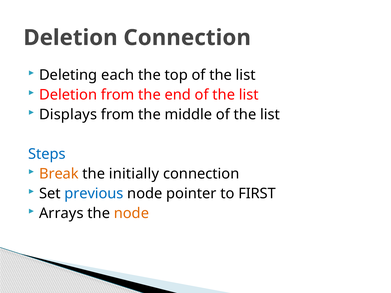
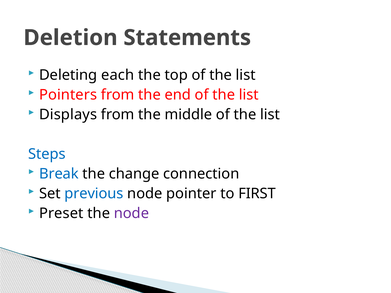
Deletion Connection: Connection -> Statements
Deletion at (68, 95): Deletion -> Pointers
Break colour: orange -> blue
initially: initially -> change
Arrays: Arrays -> Preset
node at (131, 214) colour: orange -> purple
